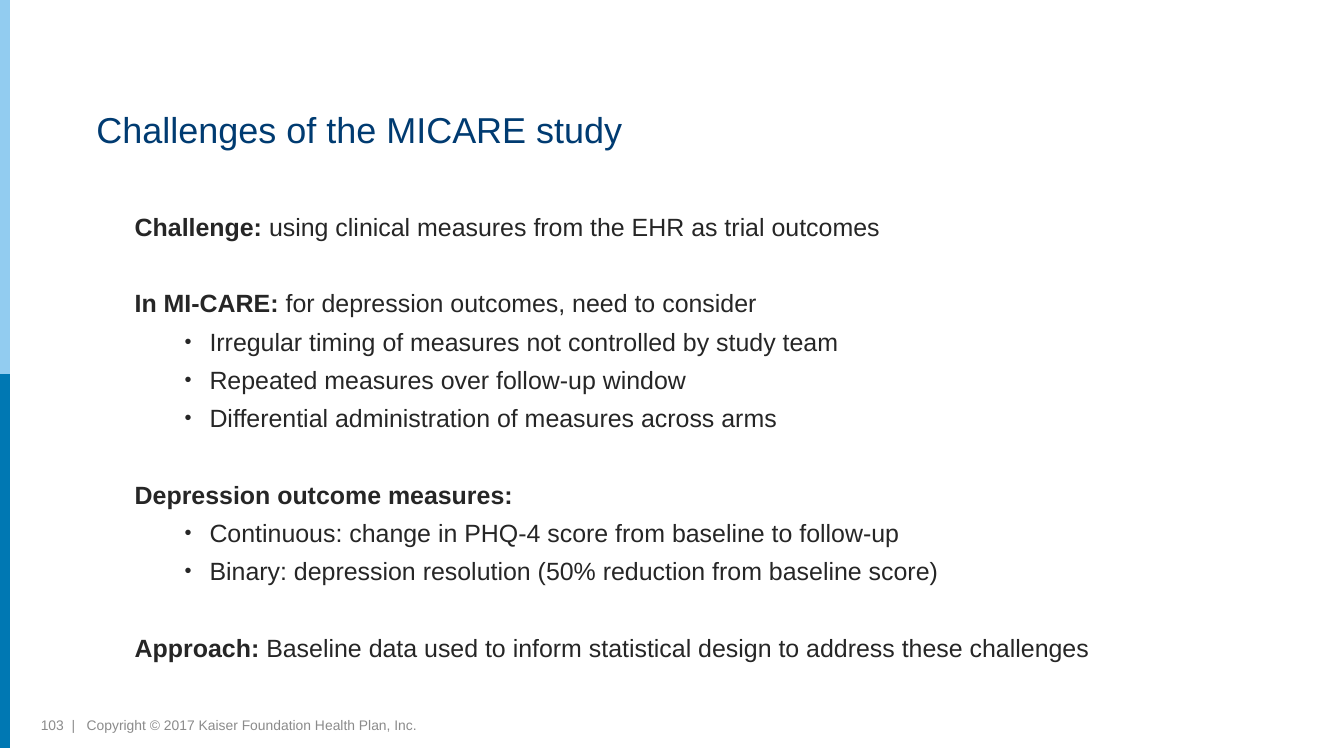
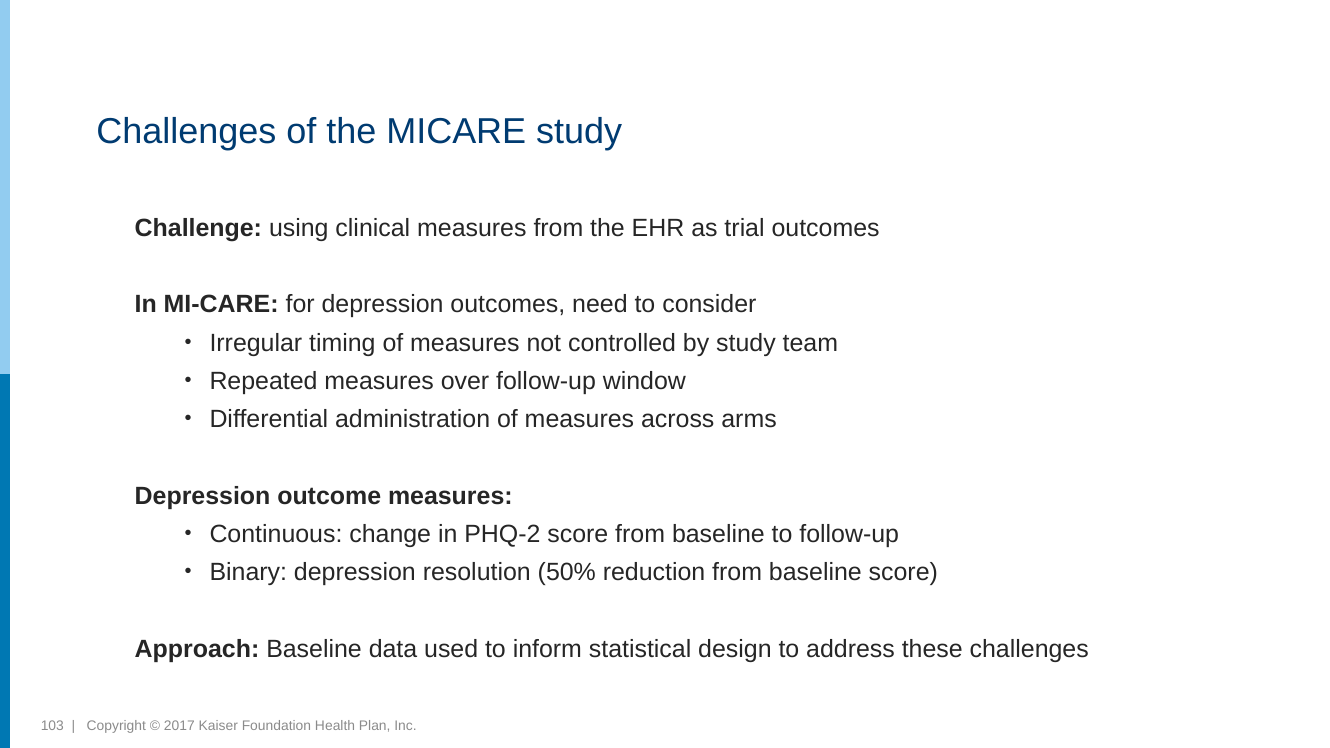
PHQ-4: PHQ-4 -> PHQ-2
